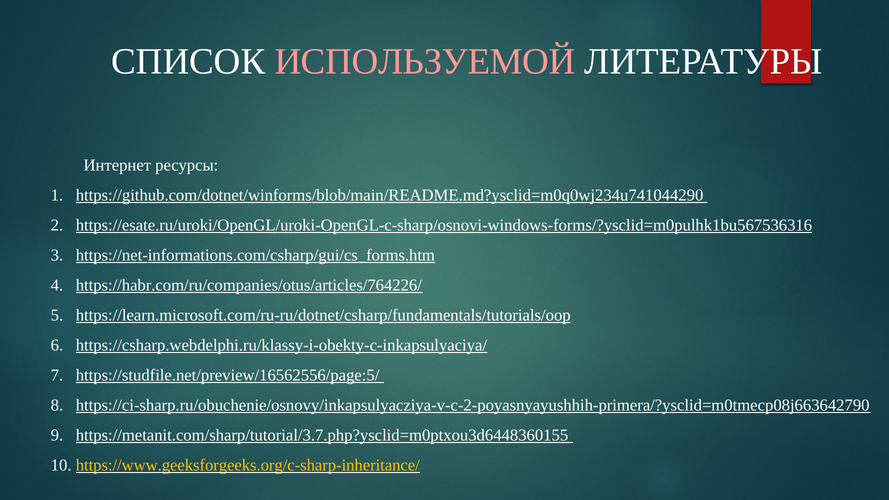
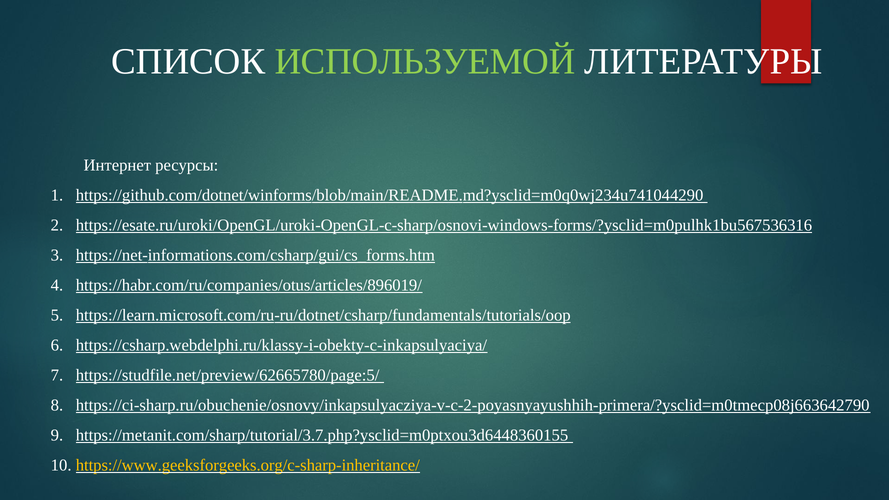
ИСПОЛЬЗУЕМОЙ colour: pink -> light green
https://habr.com/ru/companies/otus/articles/764226/: https://habr.com/ru/companies/otus/articles/764226/ -> https://habr.com/ru/companies/otus/articles/896019/
https://studfile.net/preview/16562556/page:5/: https://studfile.net/preview/16562556/page:5/ -> https://studfile.net/preview/62665780/page:5/
